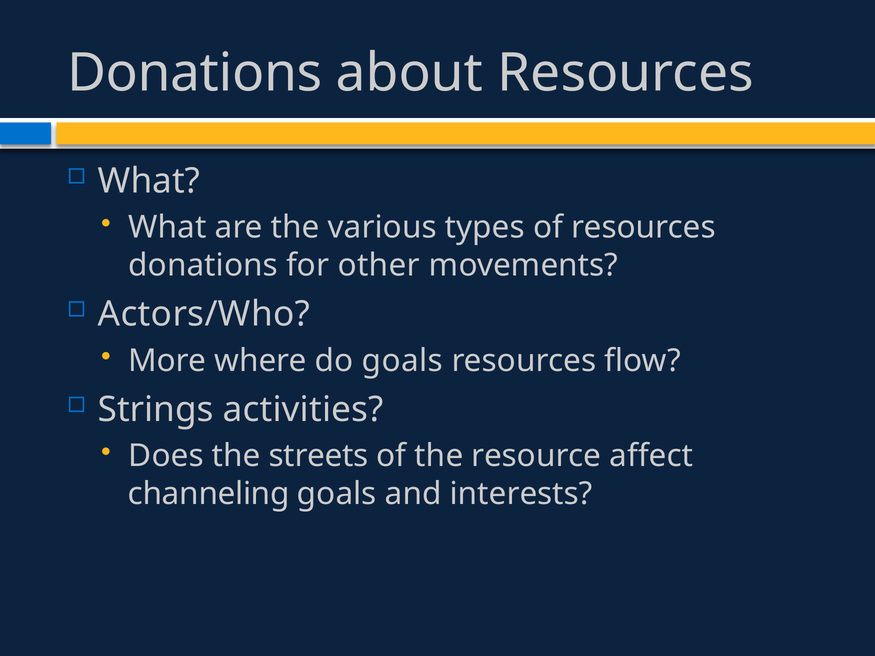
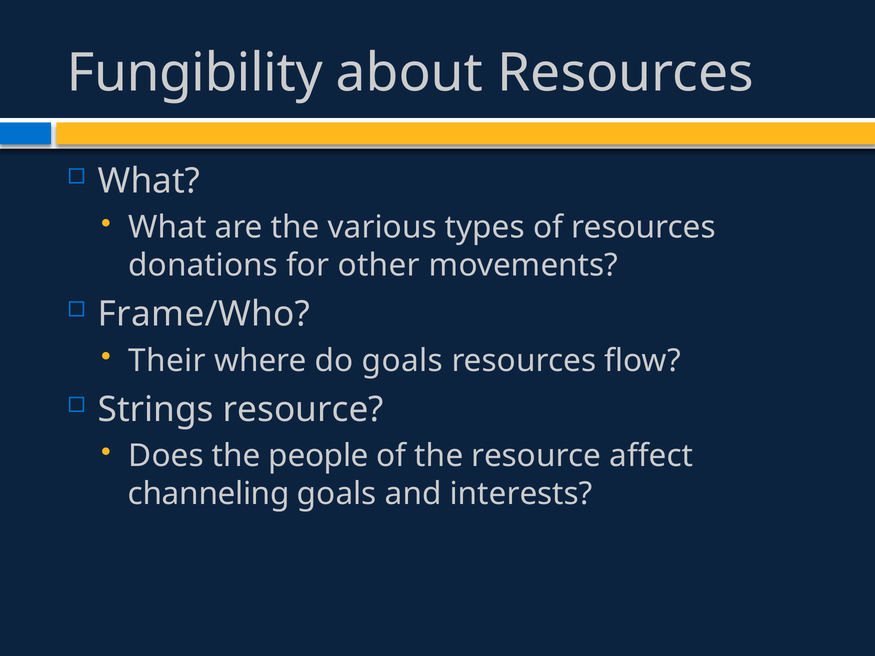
Donations at (195, 73): Donations -> Fungibility
Actors/Who: Actors/Who -> Frame/Who
More: More -> Their
Strings activities: activities -> resource
streets: streets -> people
